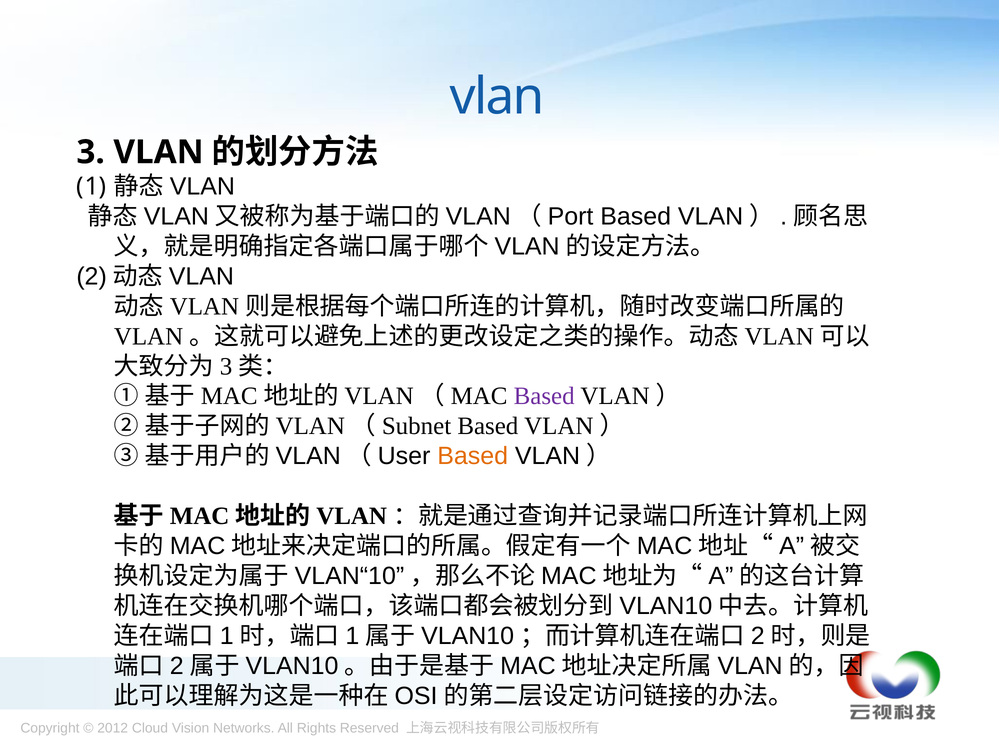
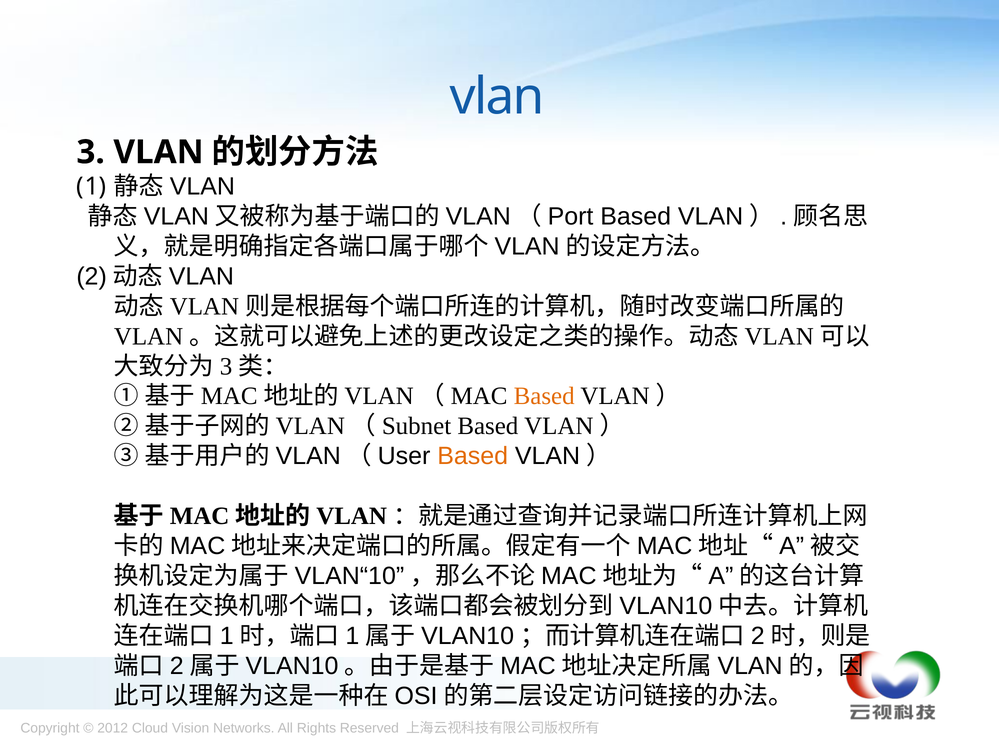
Based at (544, 396) colour: purple -> orange
